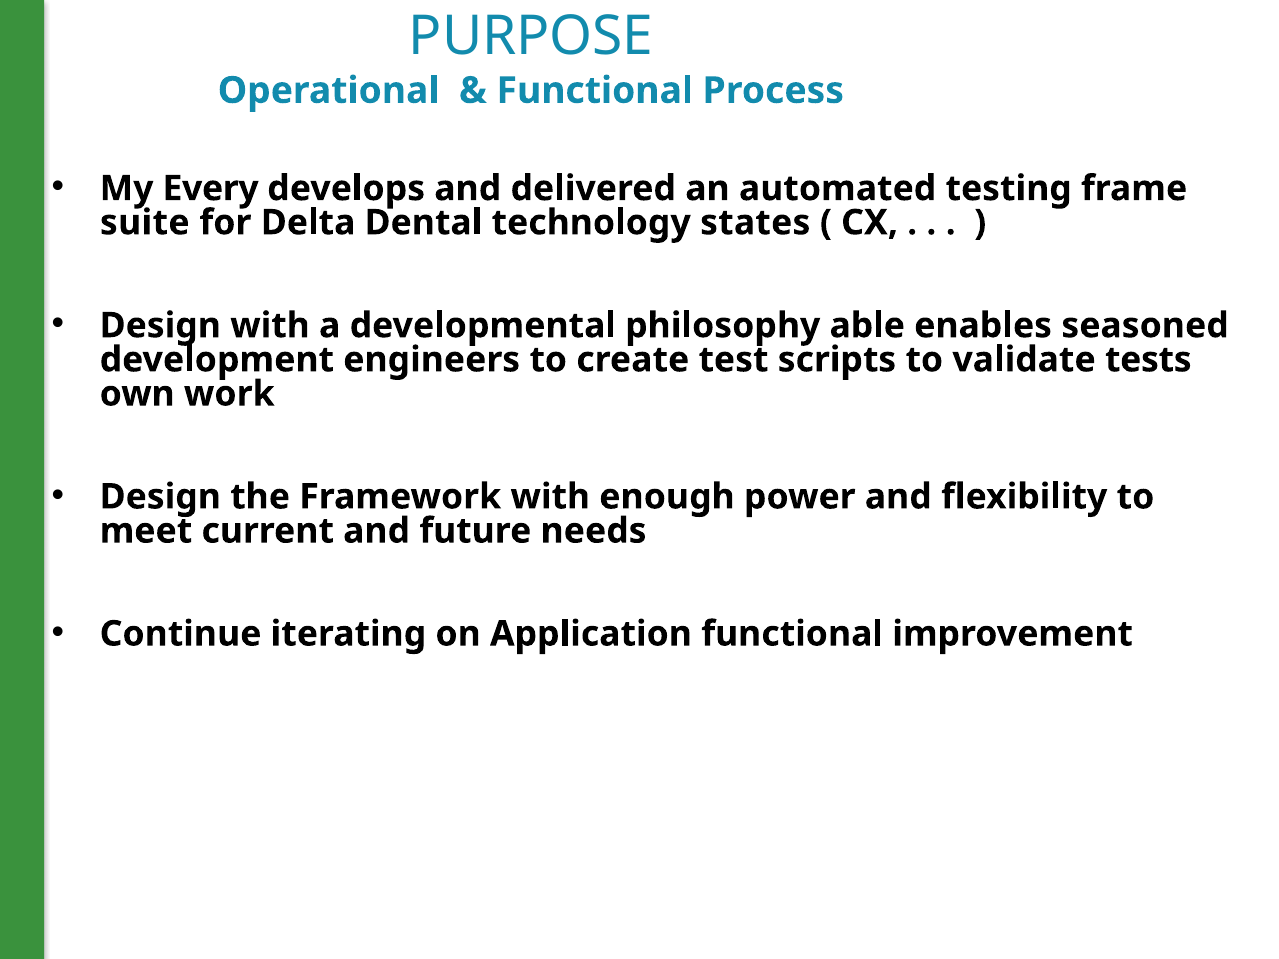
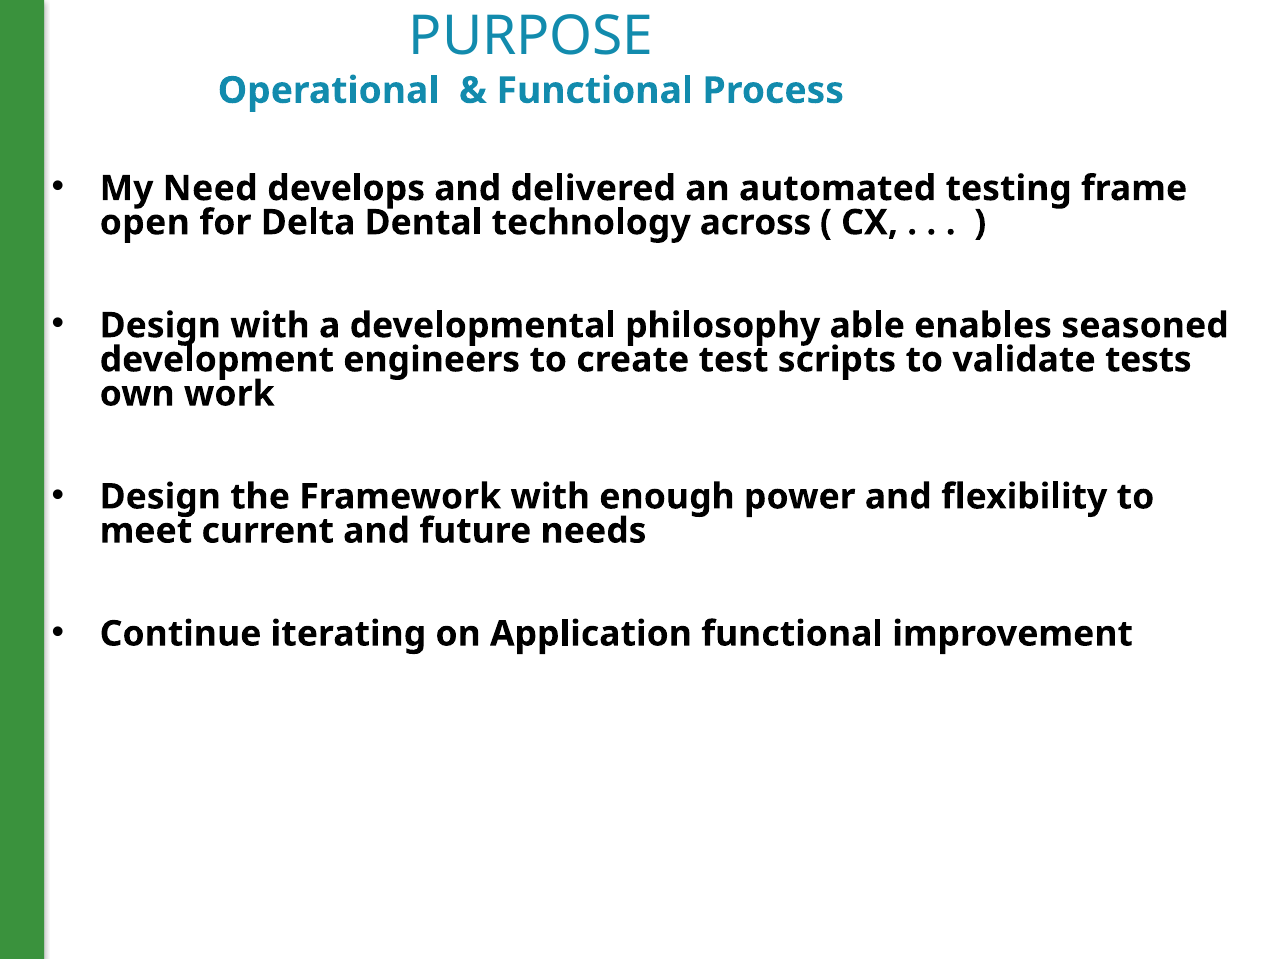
Every: Every -> Need
suite: suite -> open
states: states -> across
